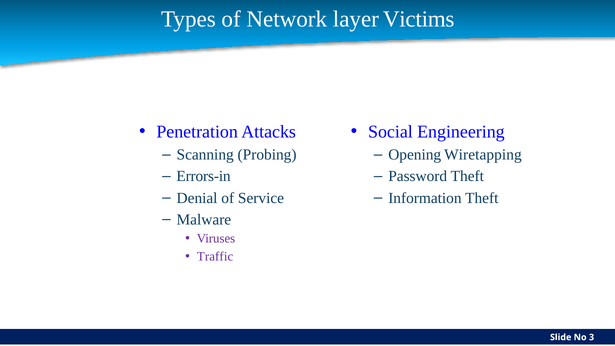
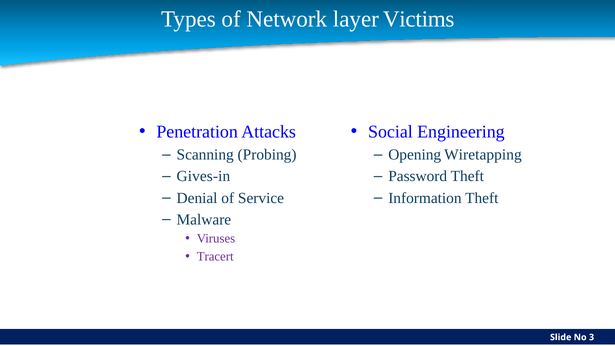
Errors-in: Errors-in -> Gives-in
Traffic: Traffic -> Tracert
